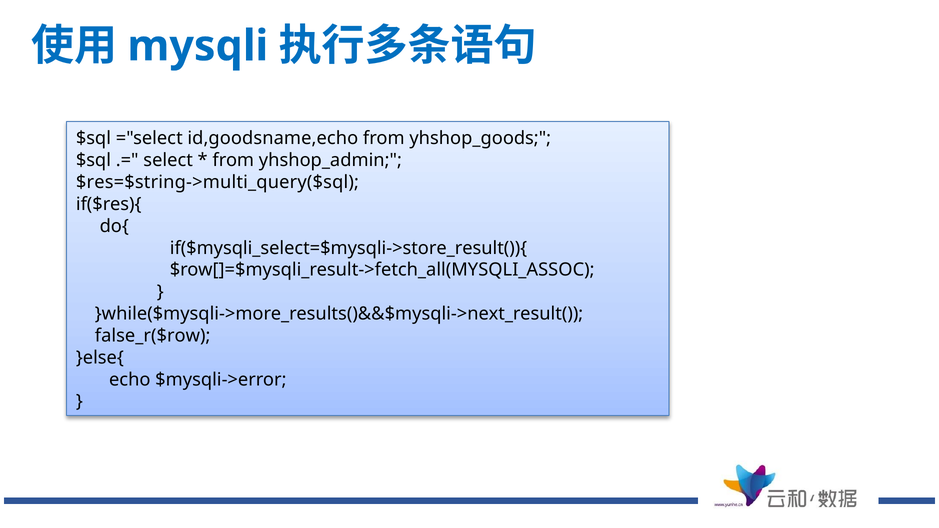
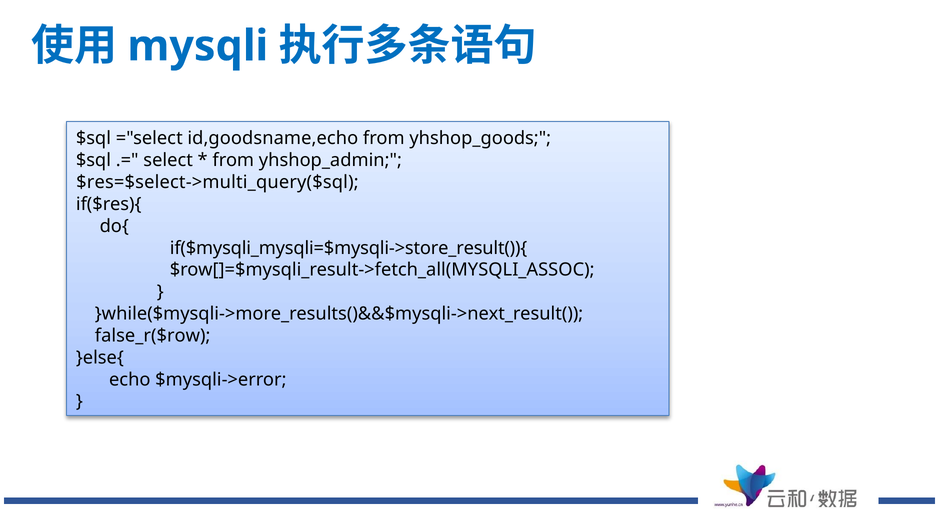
$res=$string->multi_query($sql: $res=$string->multi_query($sql -> $res=$select->multi_query($sql
if($mysqli_select=$mysqli->store_result()){: if($mysqli_select=$mysqli->store_result()){ -> if($mysqli_mysqli=$mysqli->store_result()){
